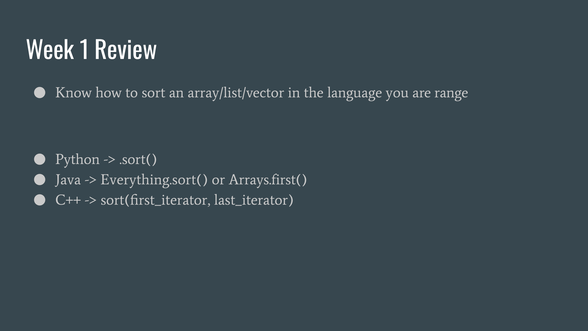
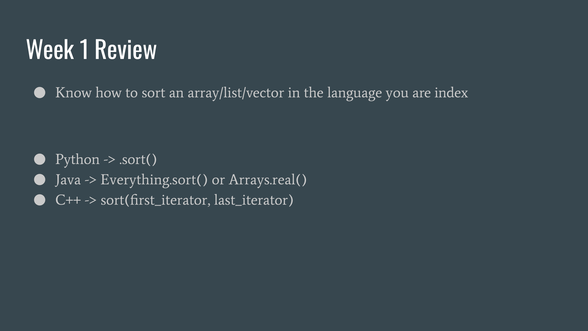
range: range -> index
Arrays.first(: Arrays.first( -> Arrays.real(
